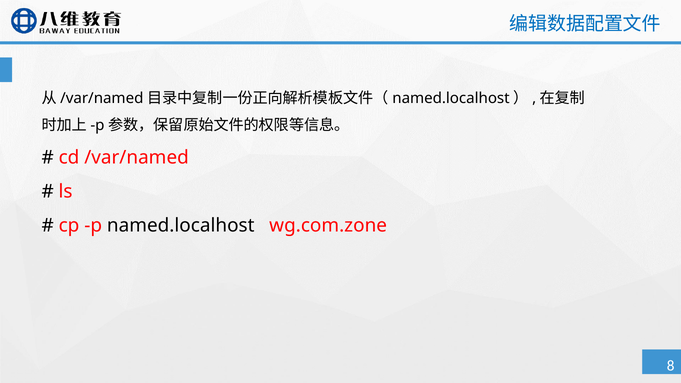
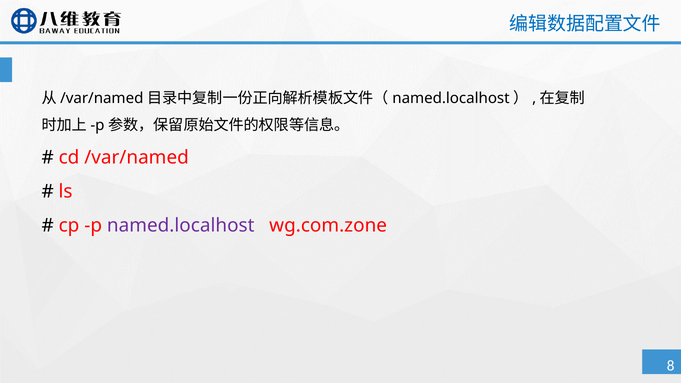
named.localhost colour: black -> purple
